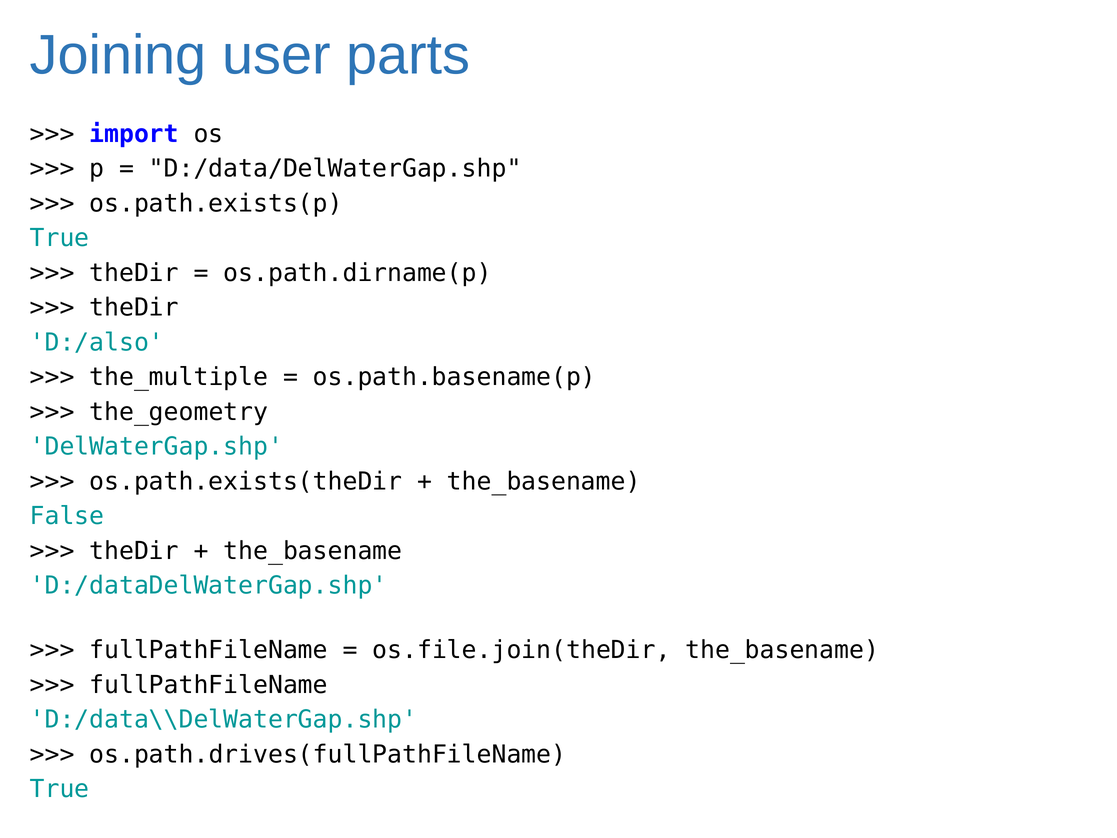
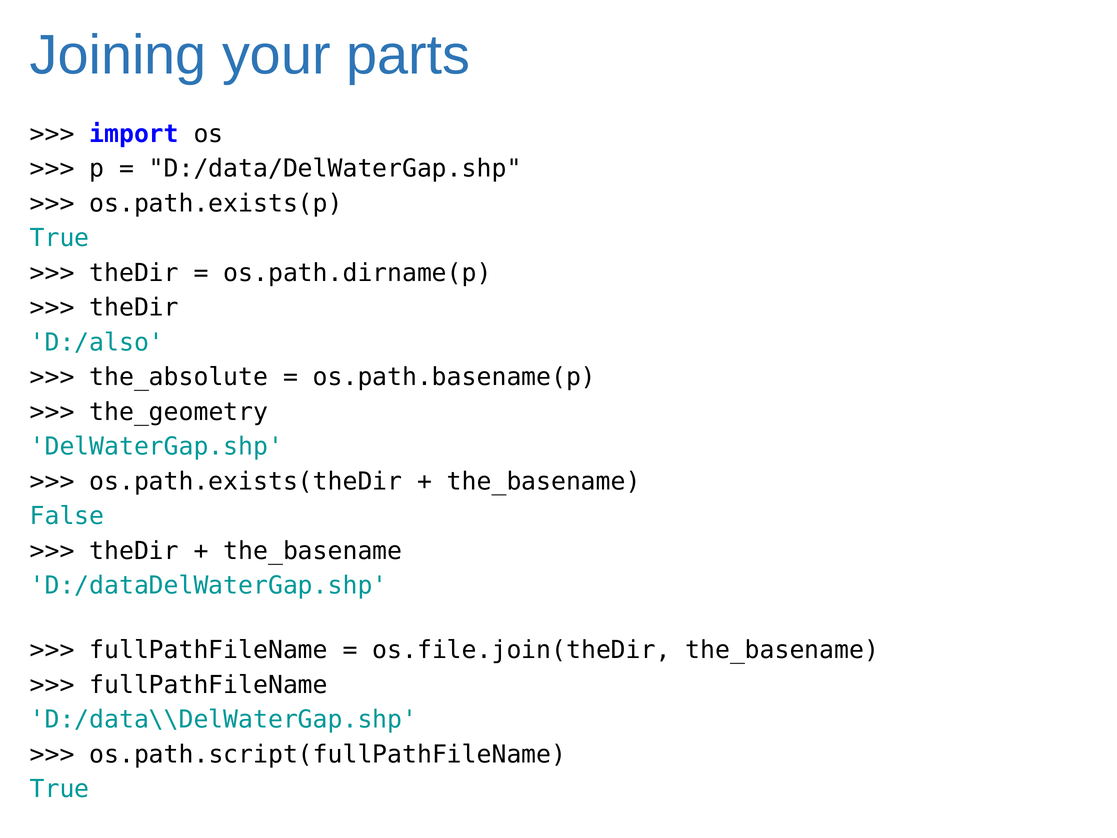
user: user -> your
the_multiple: the_multiple -> the_absolute
os.path.drives(fullPathFileName: os.path.drives(fullPathFileName -> os.path.script(fullPathFileName
